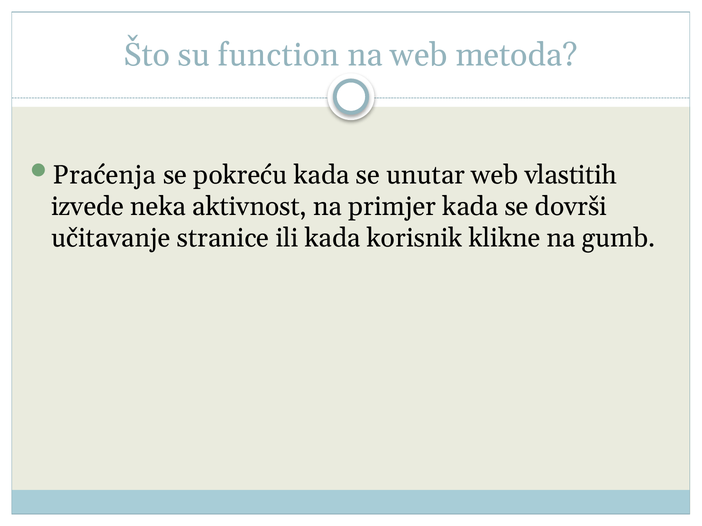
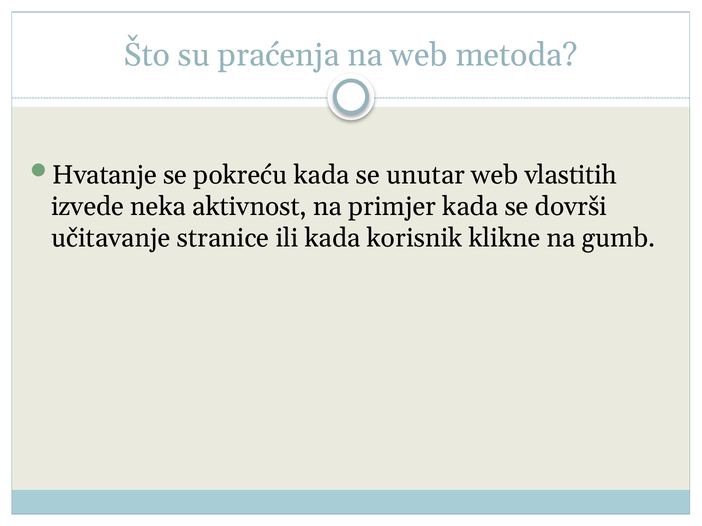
function: function -> praćenja
Praćenja: Praćenja -> Hvatanje
